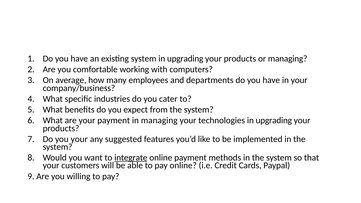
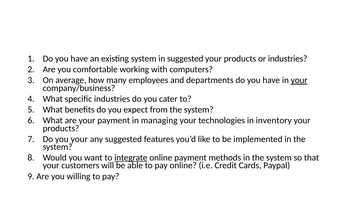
system in upgrading: upgrading -> suggested
or managing: managing -> industries
your at (299, 80) underline: none -> present
technologies in upgrading: upgrading -> inventory
